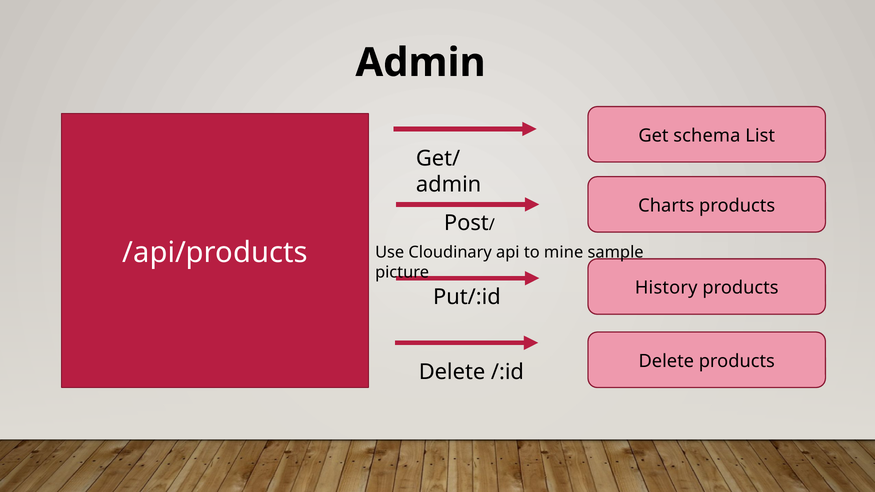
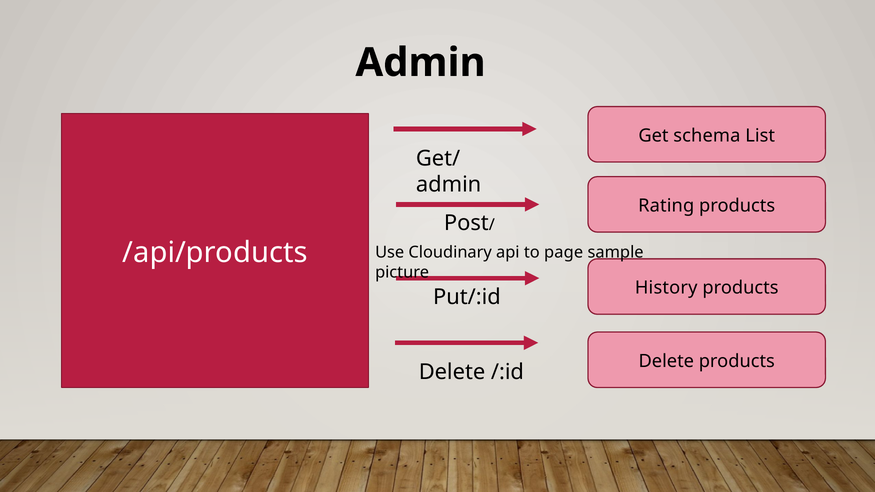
Charts: Charts -> Rating
mine: mine -> page
